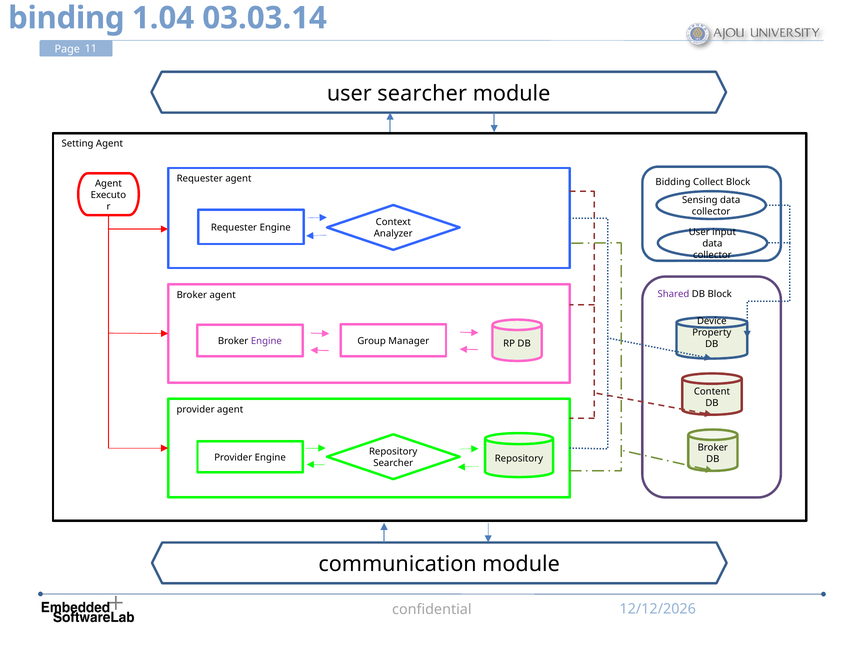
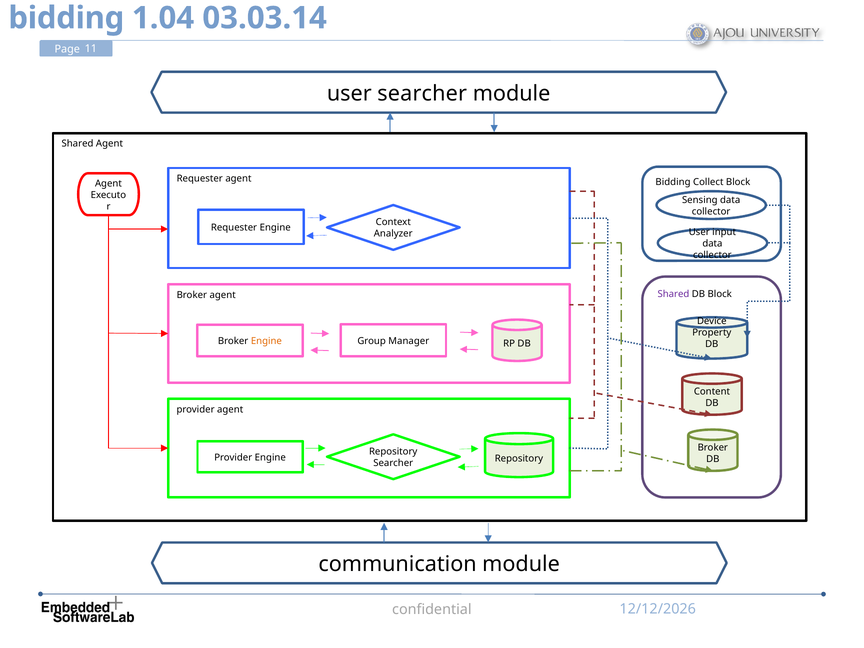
binding at (66, 18): binding -> bidding
Setting at (77, 144): Setting -> Shared
Engine at (266, 341) colour: purple -> orange
